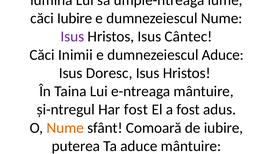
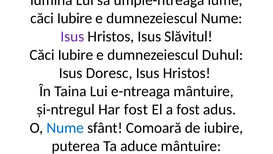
Isus Cântec: Cântec -> Slăvitul
Inimii at (75, 55): Inimii -> Iubire
dumnezeiescul Aduce: Aduce -> Duhul
Nume at (65, 127) colour: orange -> blue
